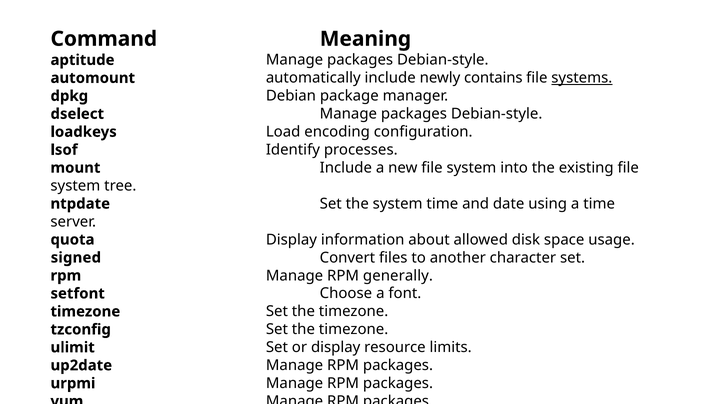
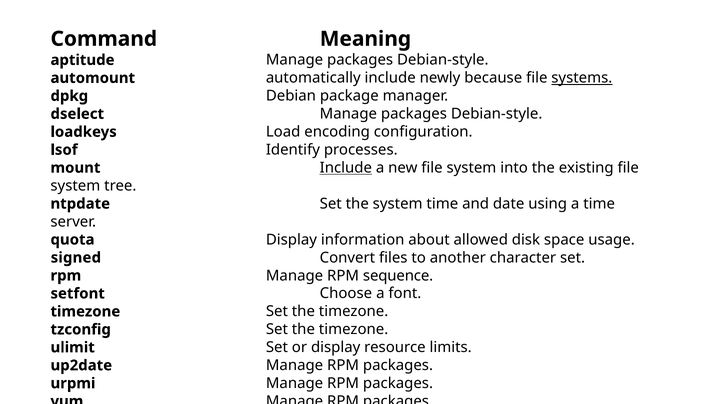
contains: contains -> because
Include at (346, 168) underline: none -> present
generally: generally -> sequence
